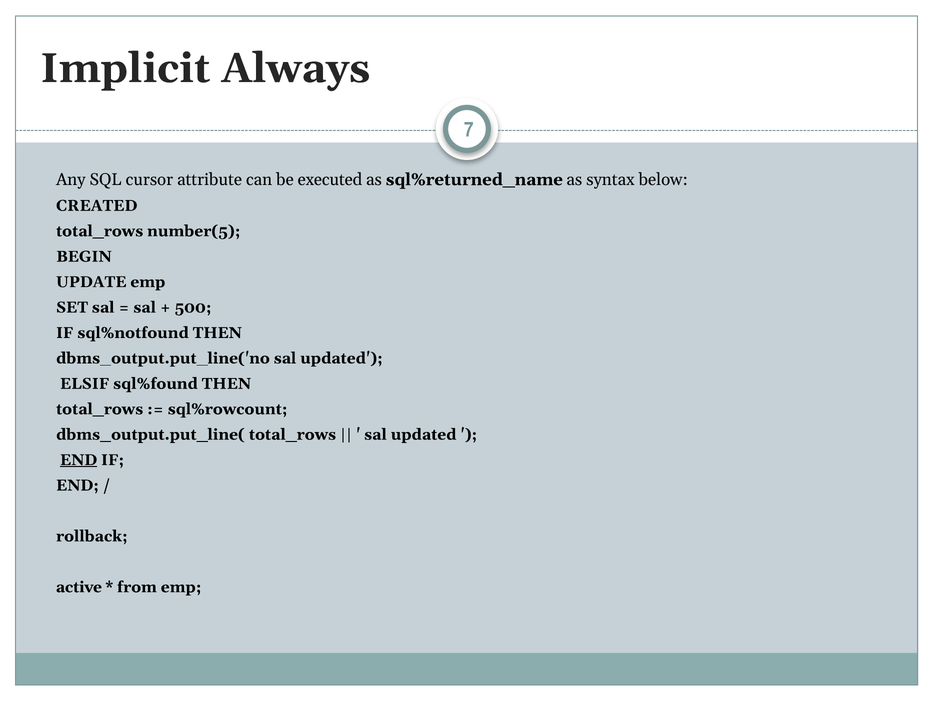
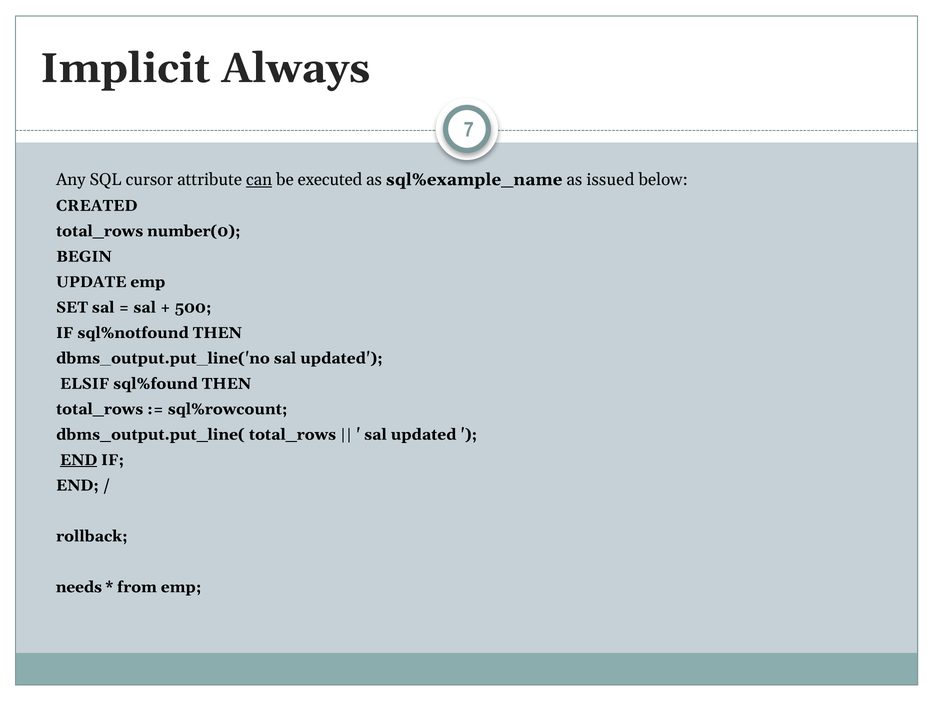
can underline: none -> present
sql%returned_name: sql%returned_name -> sql%example_name
syntax: syntax -> issued
number(5: number(5 -> number(0
active: active -> needs
